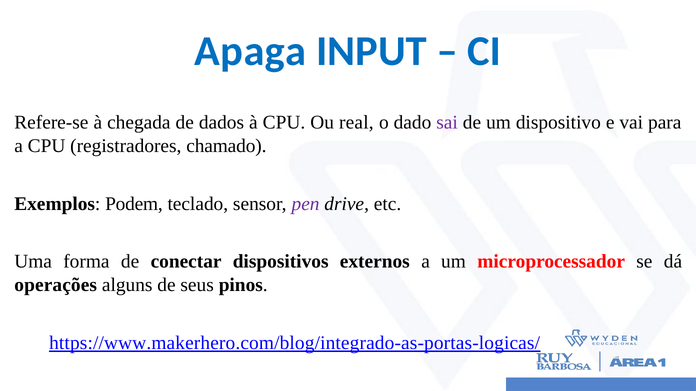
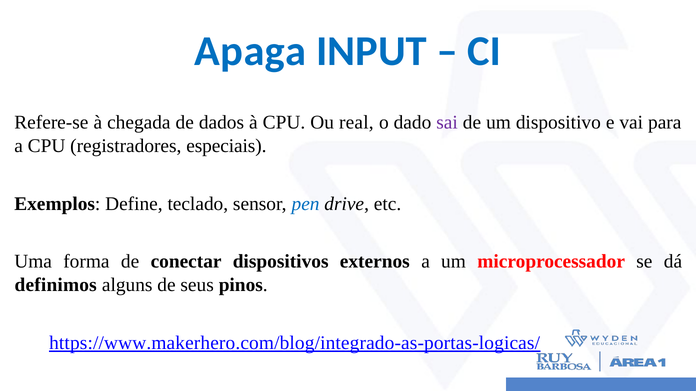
chamado: chamado -> especiais
Podem: Podem -> Define
pen colour: purple -> blue
operações: operações -> definimos
